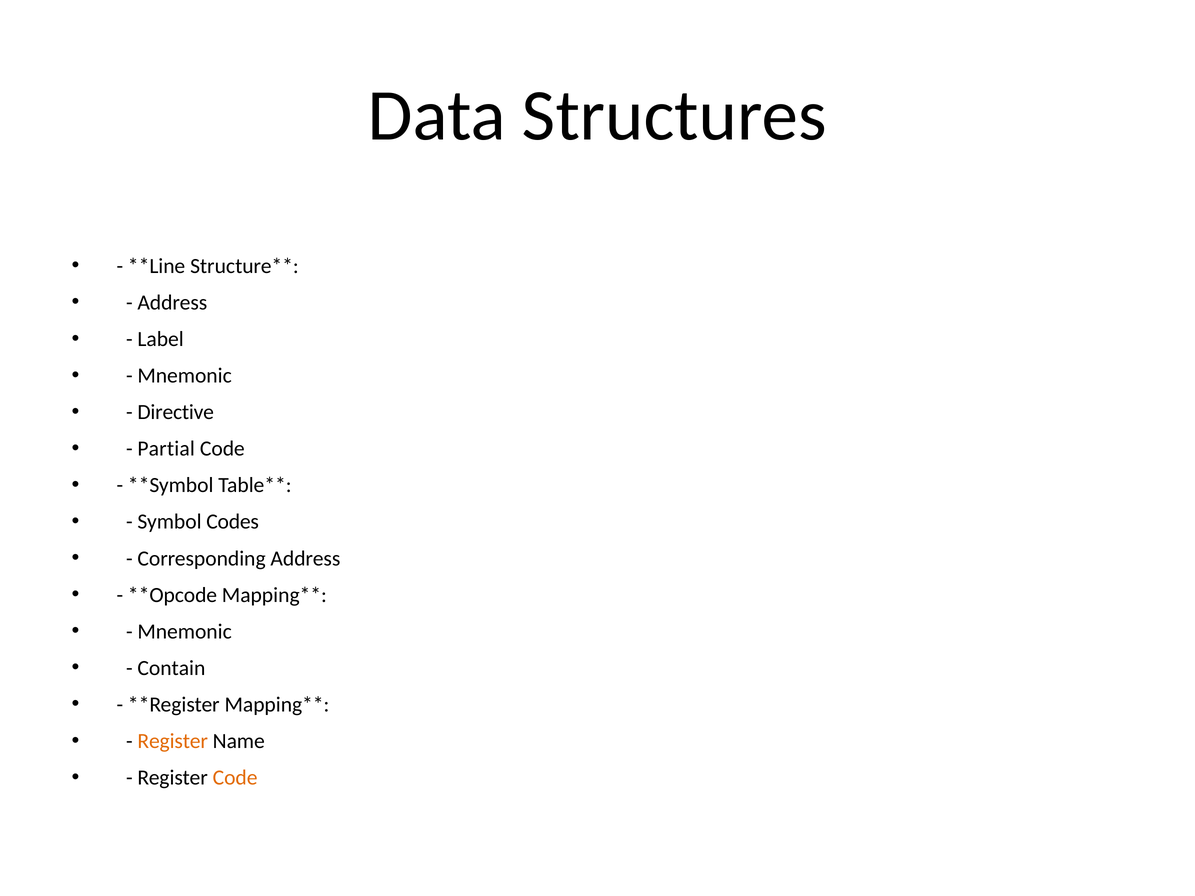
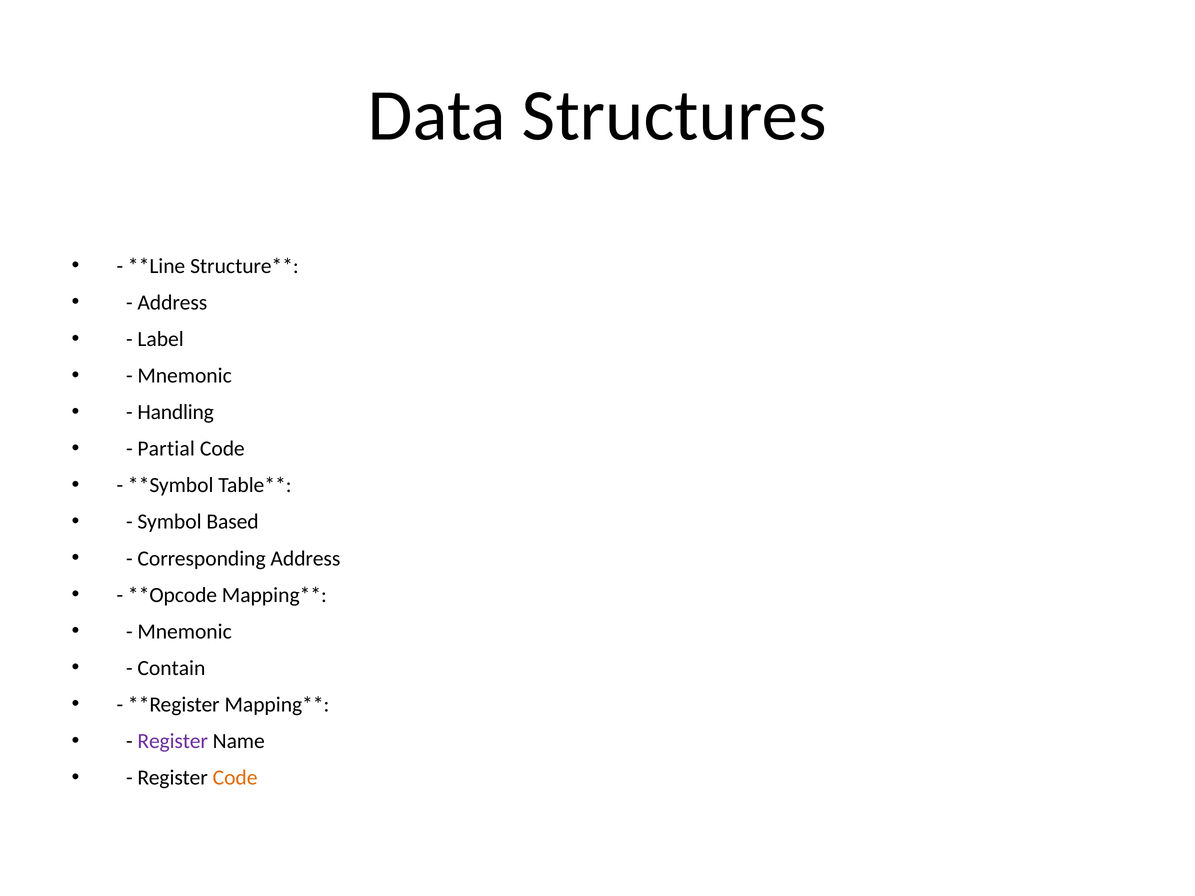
Directive: Directive -> Handling
Codes: Codes -> Based
Register at (173, 741) colour: orange -> purple
